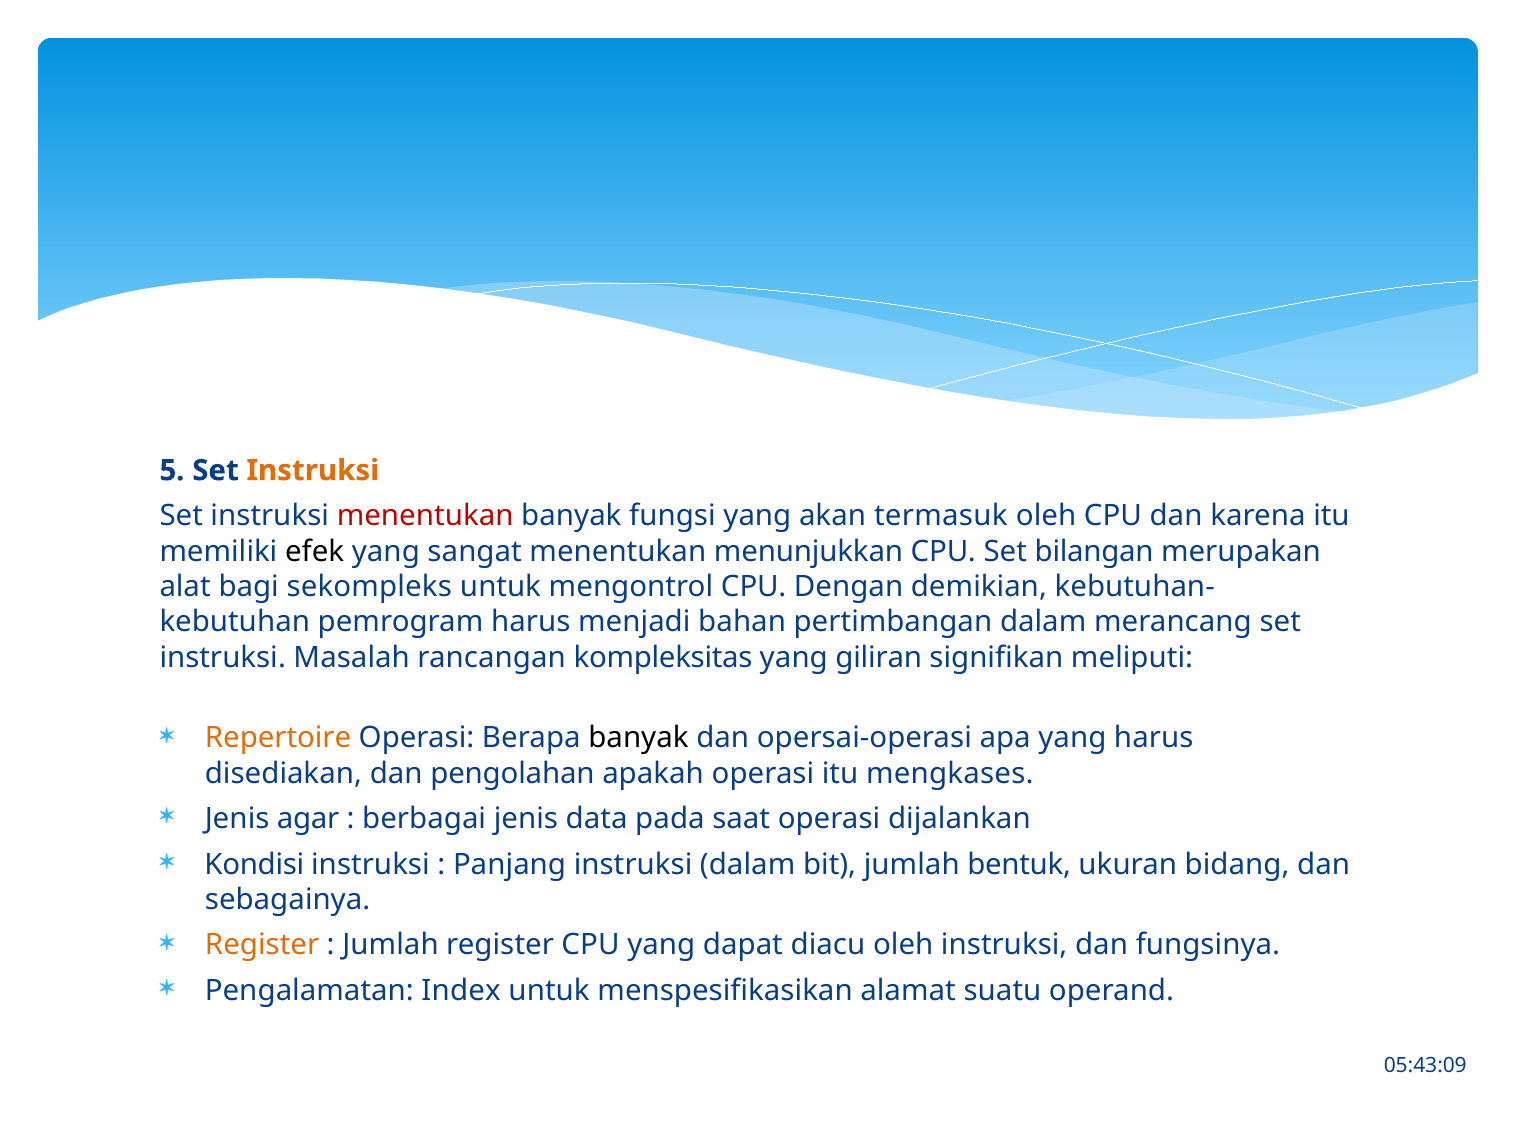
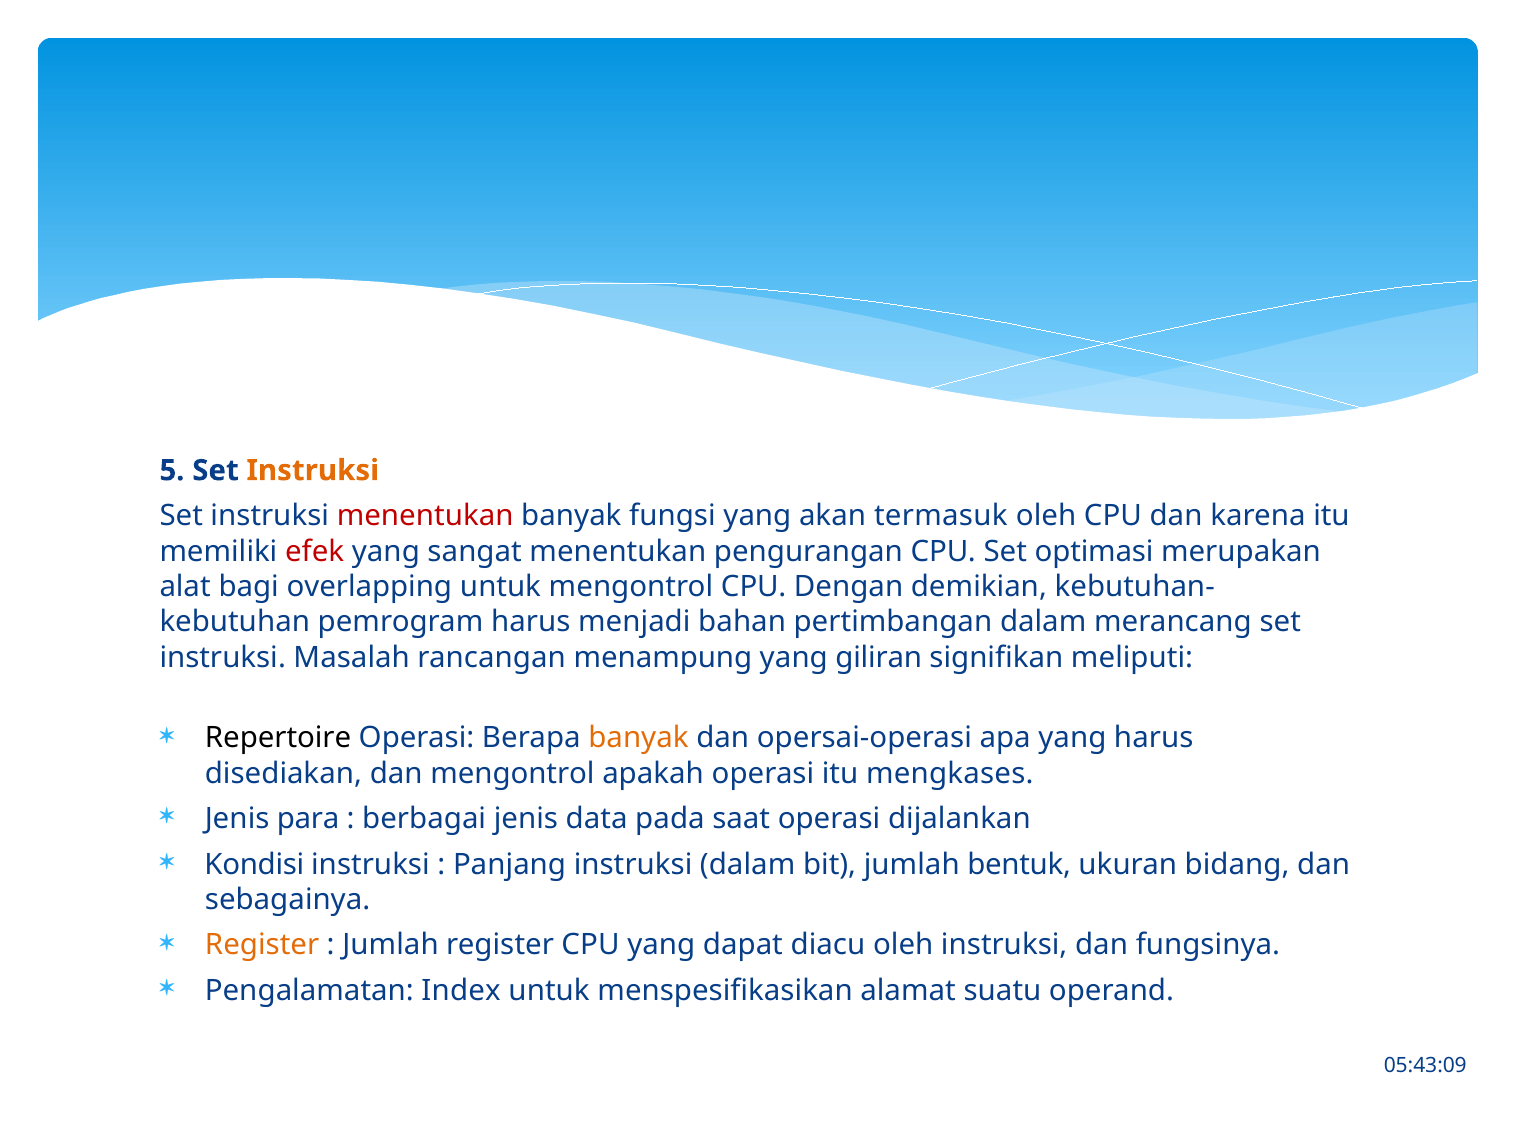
efek colour: black -> red
menunjukkan: menunjukkan -> pengurangan
bilangan: bilangan -> optimasi
sekompleks: sekompleks -> overlapping
kompleksitas: kompleksitas -> menampung
Repertoire colour: orange -> black
banyak at (638, 738) colour: black -> orange
dan pengolahan: pengolahan -> mengontrol
agar: agar -> para
